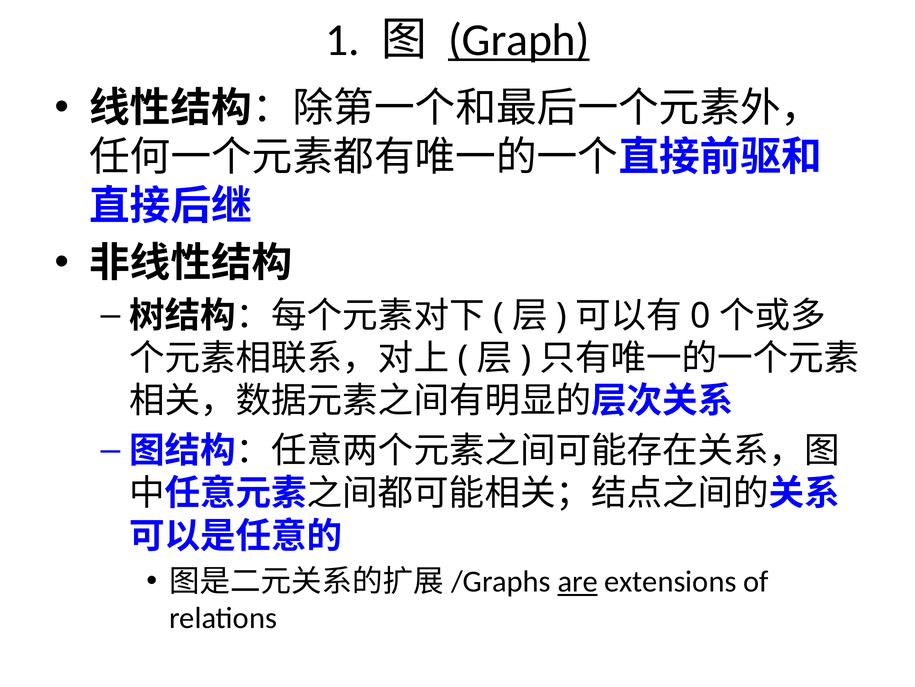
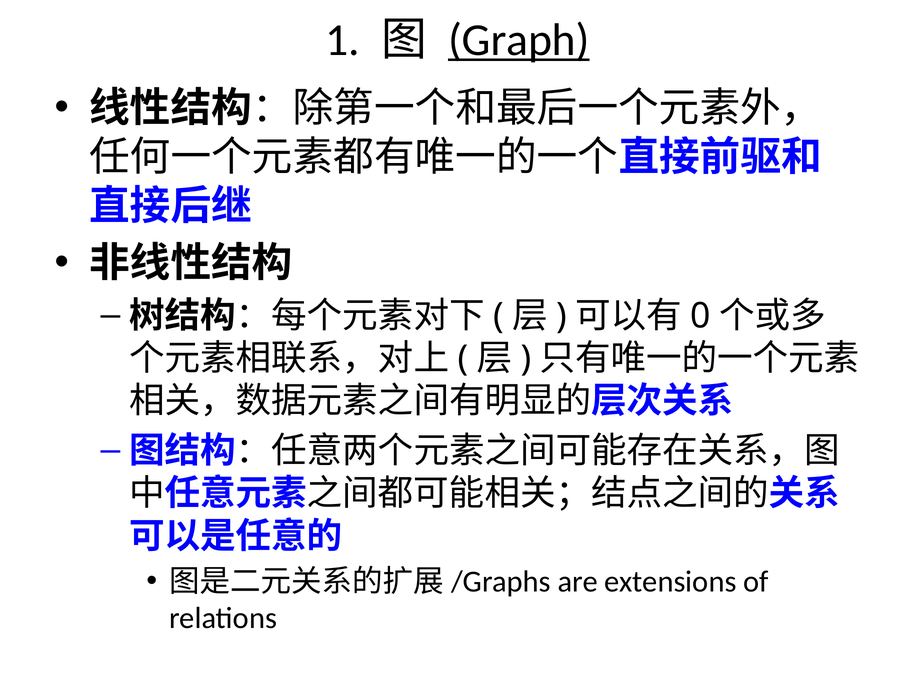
are underline: present -> none
